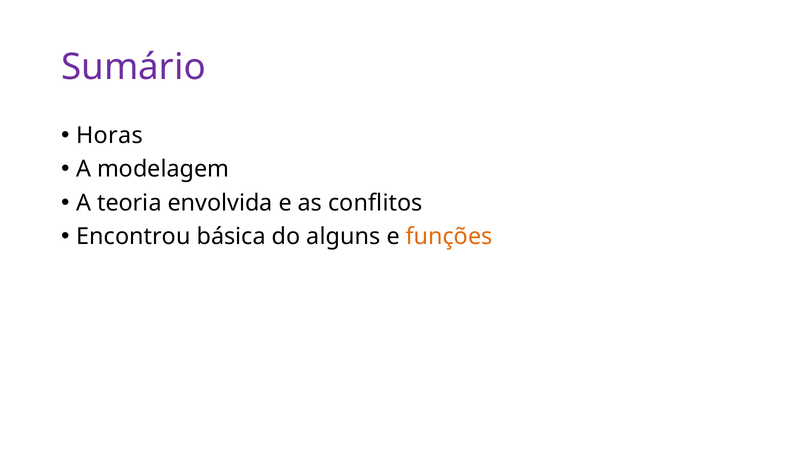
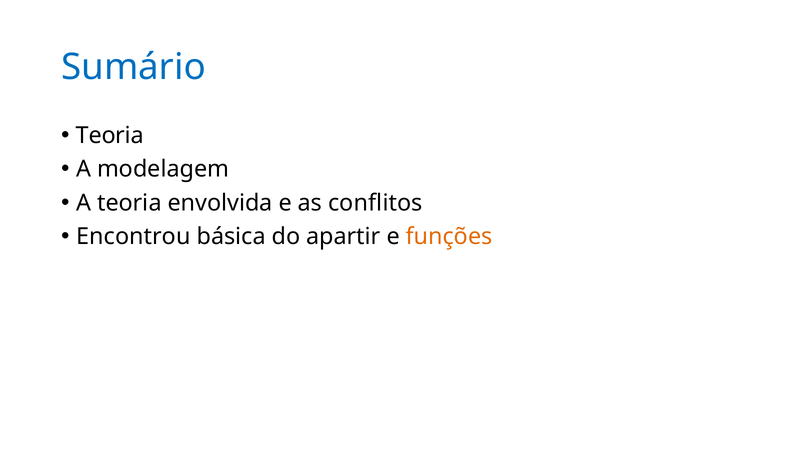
Sumário colour: purple -> blue
Horas at (110, 136): Horas -> Teoria
alguns: alguns -> apartir
